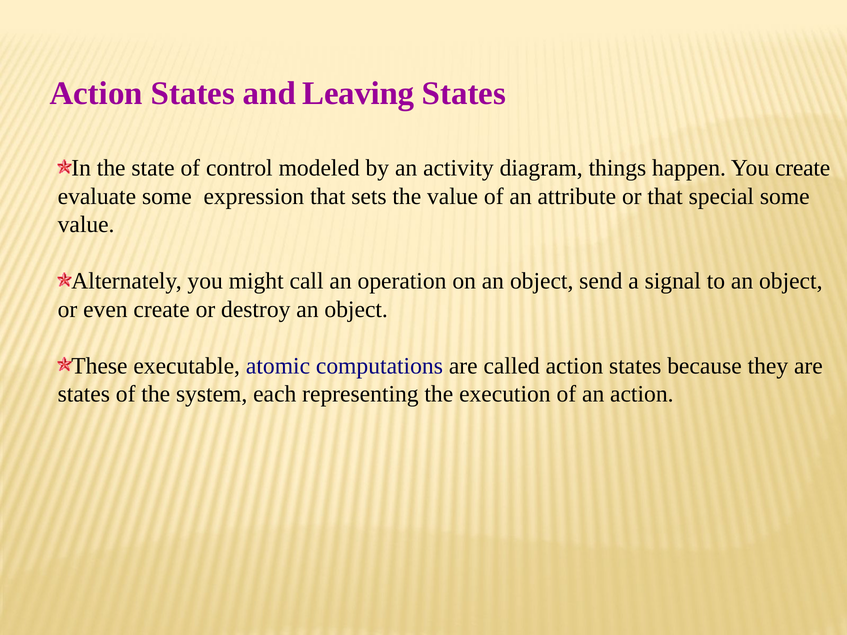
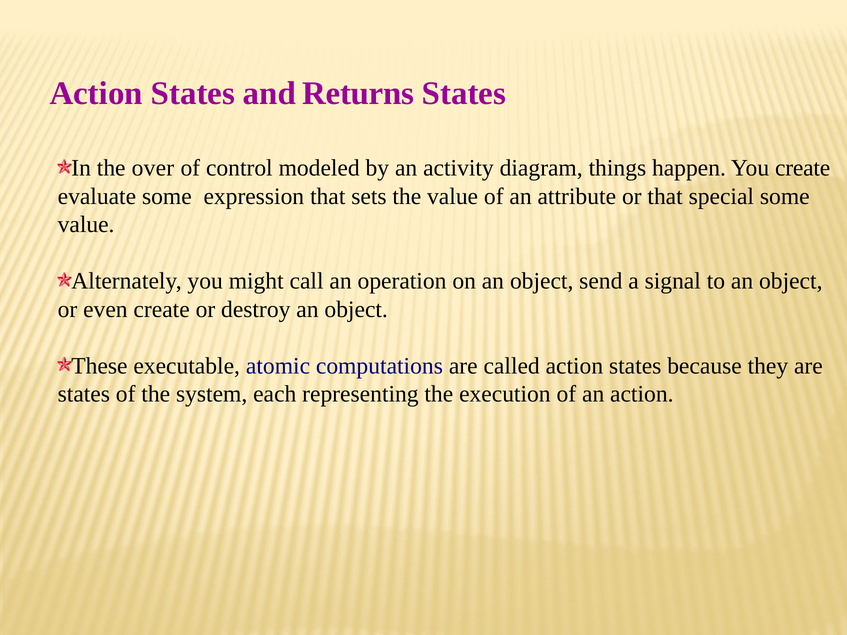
Leaving: Leaving -> Returns
state: state -> over
